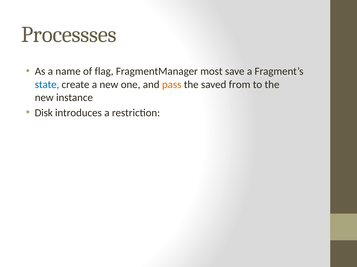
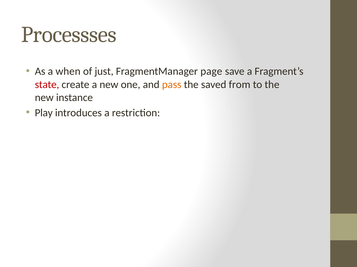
name: name -> when
flag: flag -> just
most: most -> page
state colour: blue -> red
Disk: Disk -> Play
